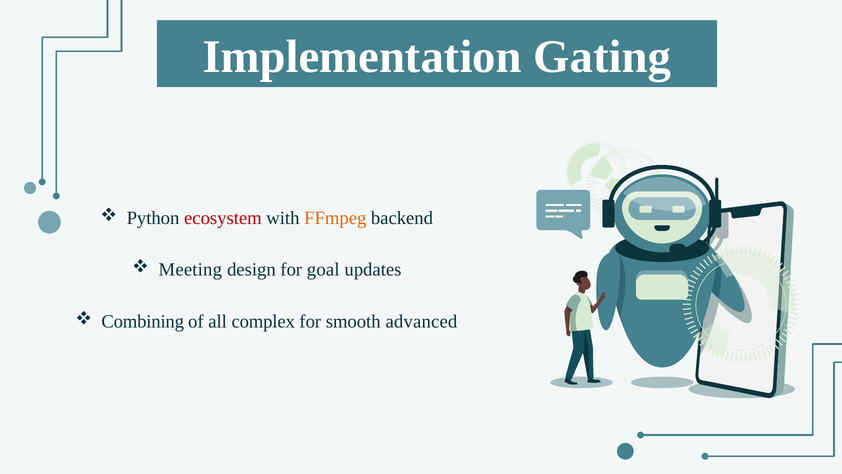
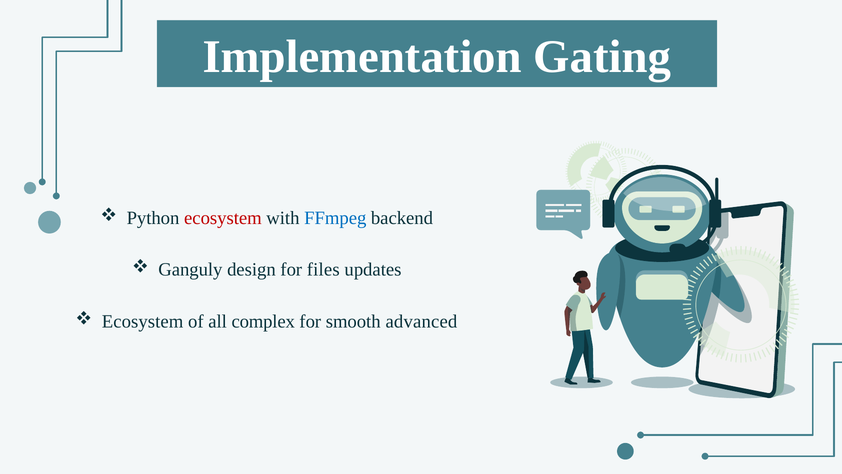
FFmpeg colour: orange -> blue
Meeting: Meeting -> Ganguly
goal: goal -> files
Combining at (143, 321): Combining -> Ecosystem
